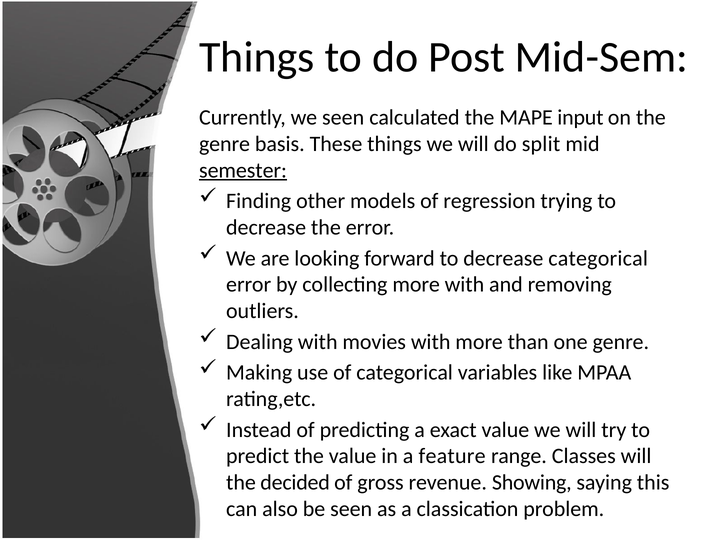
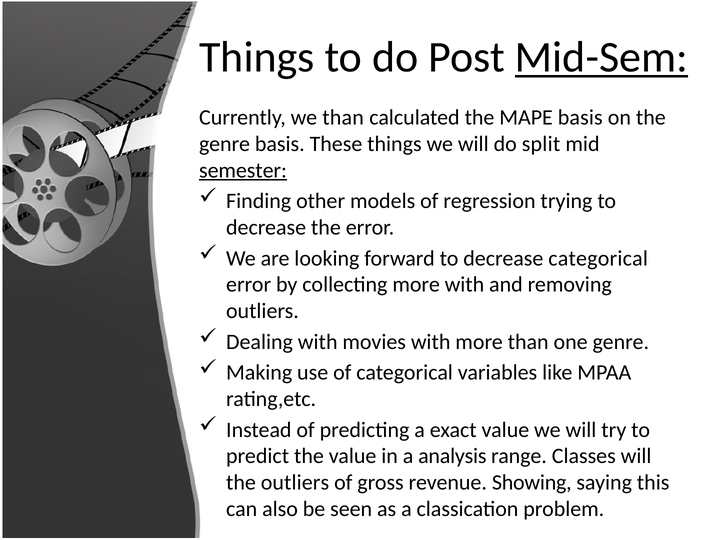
Mid-Sem underline: none -> present
we seen: seen -> than
MAPE input: input -> basis
feature: feature -> analysis
the decided: decided -> outliers
